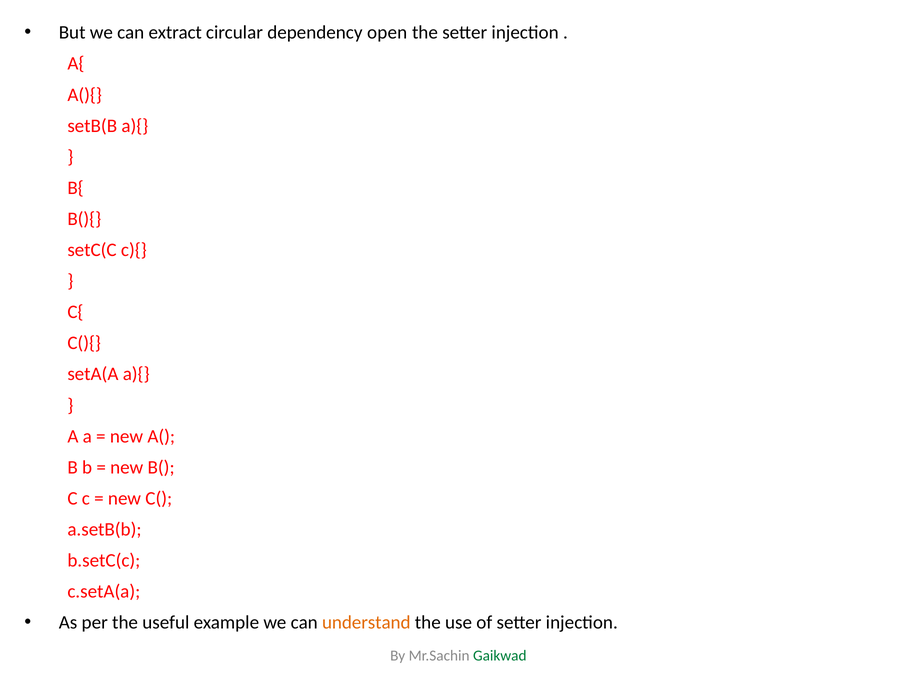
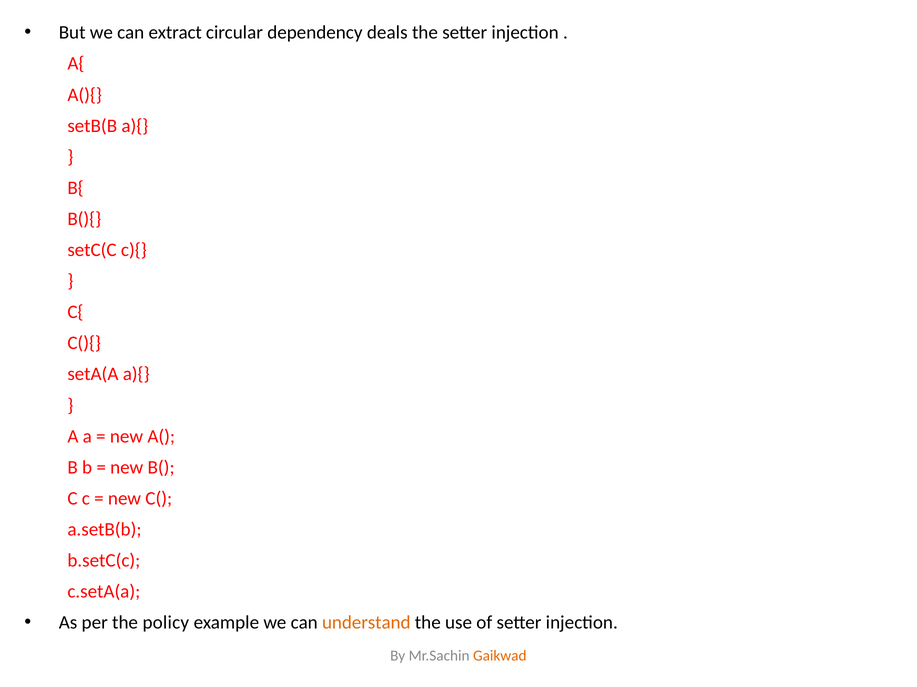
open: open -> deals
useful: useful -> policy
Gaikwad colour: green -> orange
